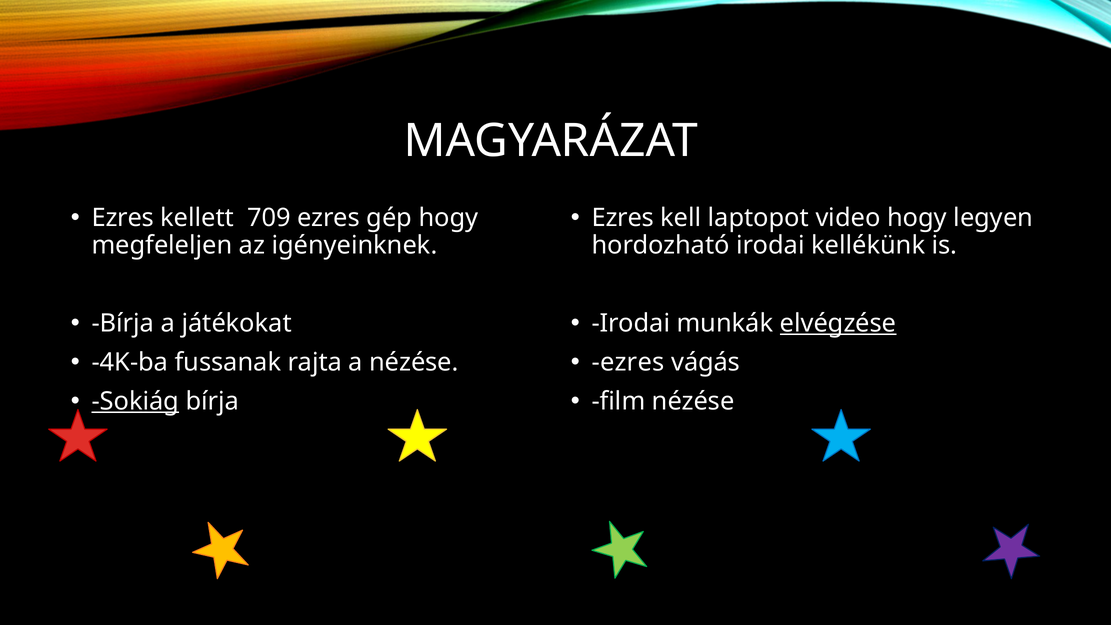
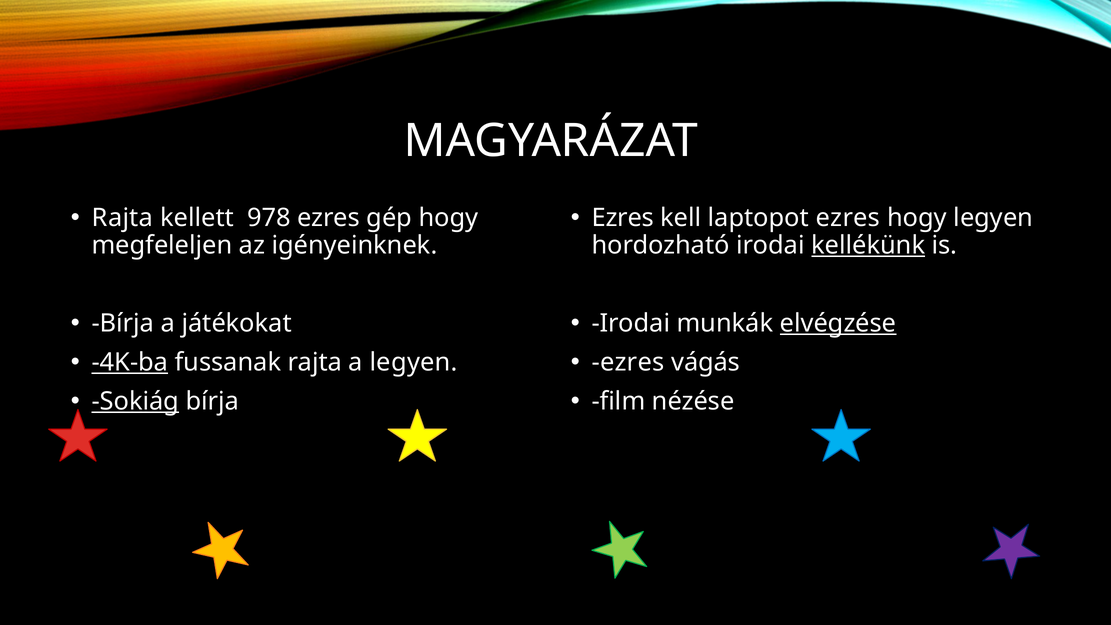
Ezres at (123, 218): Ezres -> Rajta
709: 709 -> 978
laptopot video: video -> ezres
kellékünk underline: none -> present
-4K-ba underline: none -> present
a nézése: nézése -> legyen
